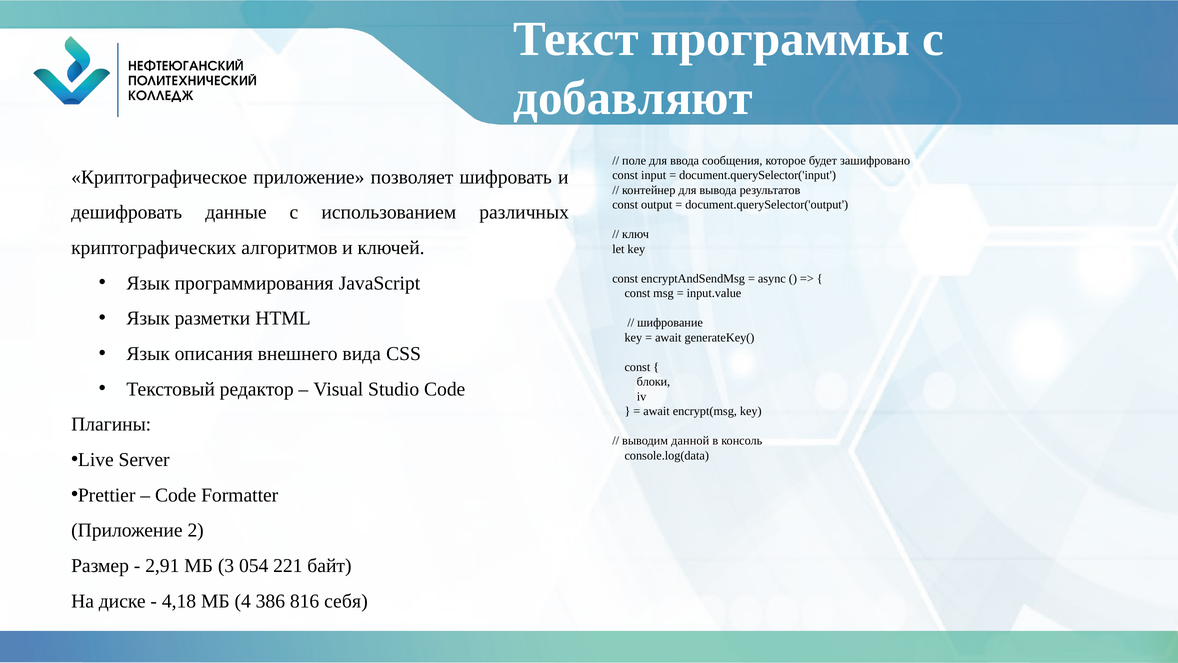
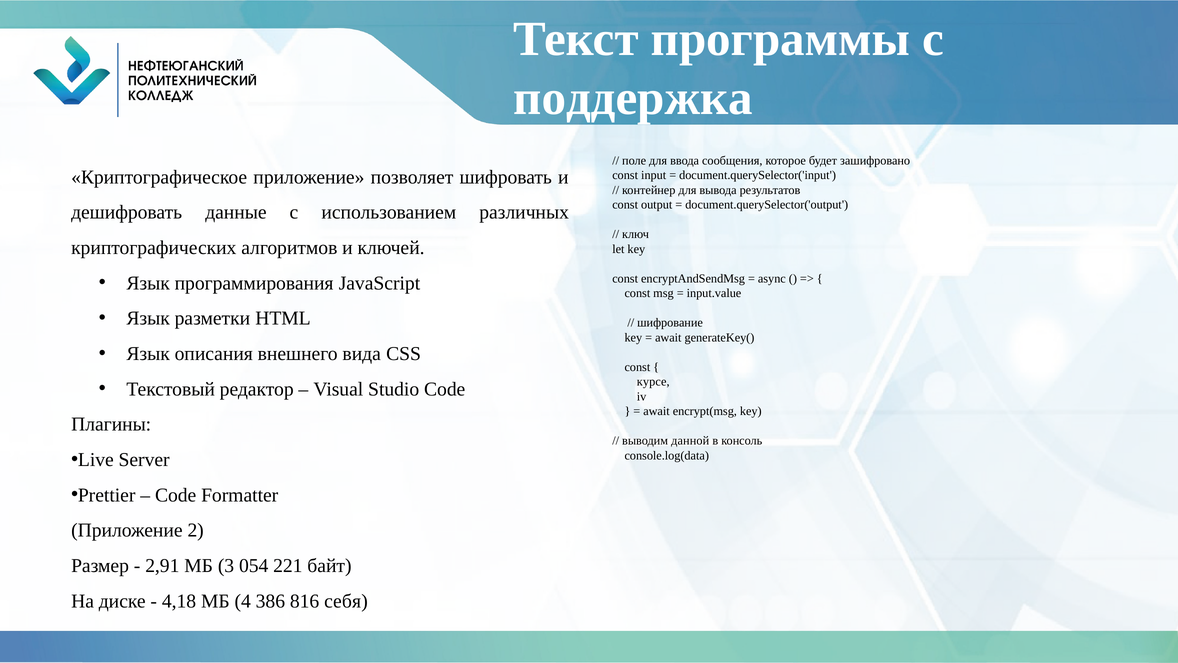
добавляют: добавляют -> поддержка
блоки: блоки -> курсе
